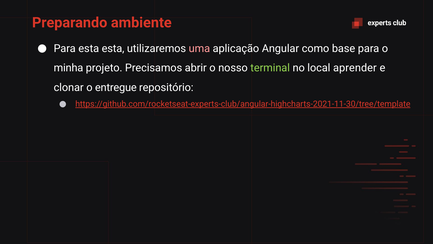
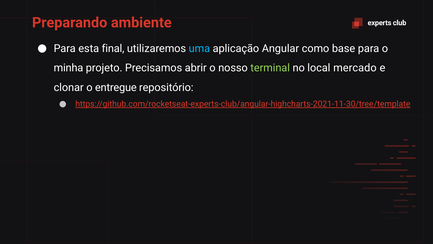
esta esta: esta -> final
uma colour: pink -> light blue
aprender: aprender -> mercado
